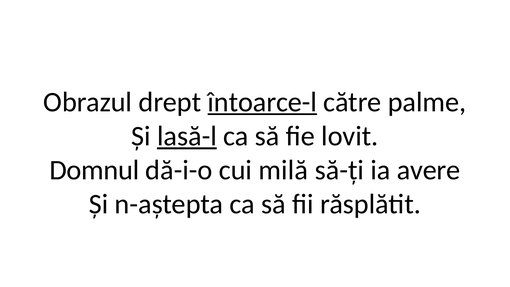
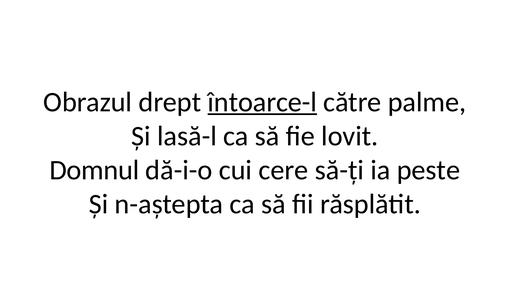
lasă-l underline: present -> none
milă: milă -> cere
avere: avere -> peste
